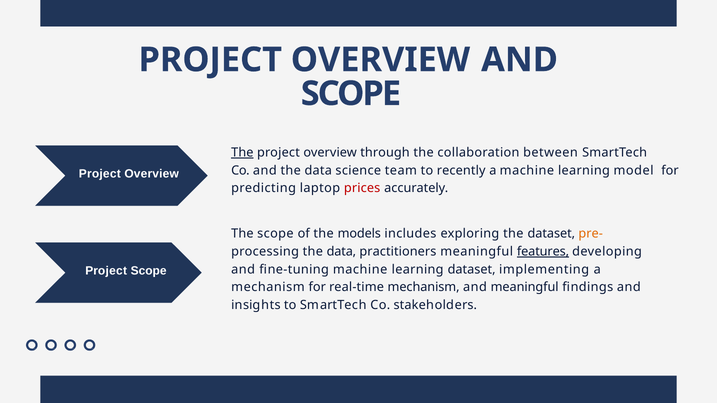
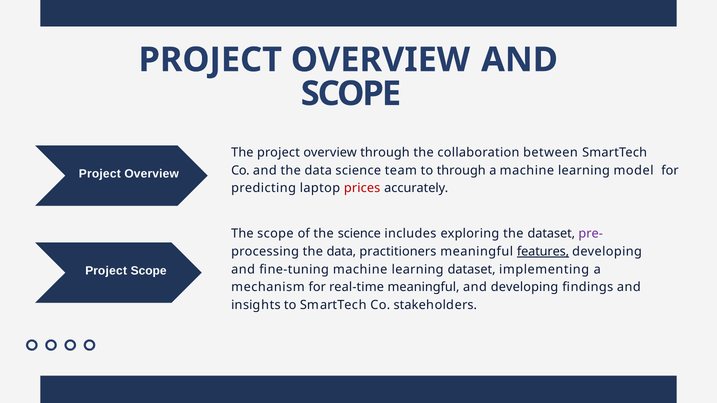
The at (242, 153) underline: present -> none
to recently: recently -> through
the models: models -> science
pre- colour: orange -> purple
real-time mechanism: mechanism -> meaningful
and meaningful: meaningful -> developing
